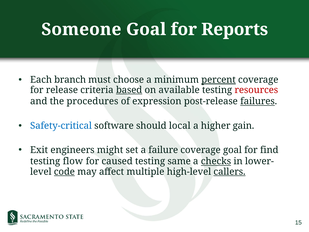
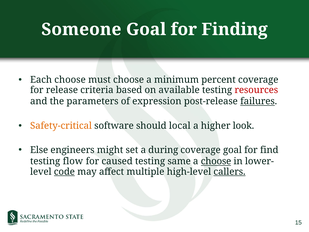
Reports: Reports -> Finding
Each branch: branch -> choose
percent underline: present -> none
based underline: present -> none
procedures: procedures -> parameters
Safety-critical colour: blue -> orange
gain: gain -> look
Exit: Exit -> Else
failure: failure -> during
a checks: checks -> choose
